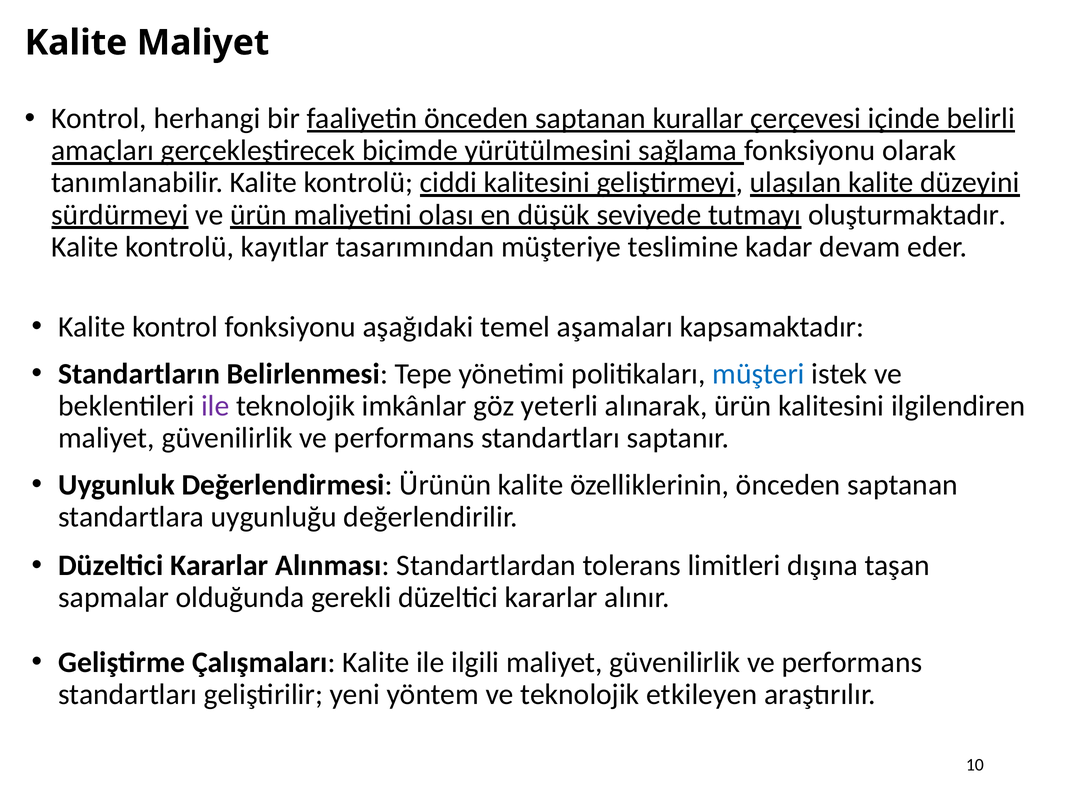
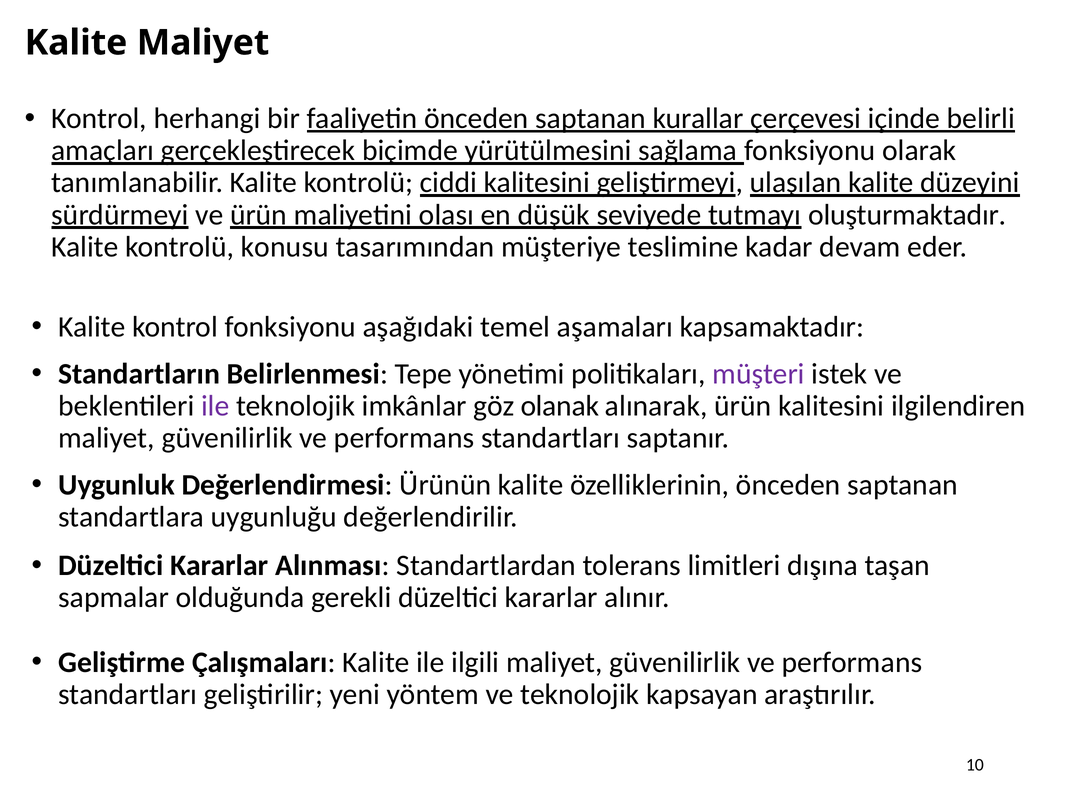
kayıtlar: kayıtlar -> konusu
müşteri colour: blue -> purple
yeterli: yeterli -> olanak
etkileyen: etkileyen -> kapsayan
